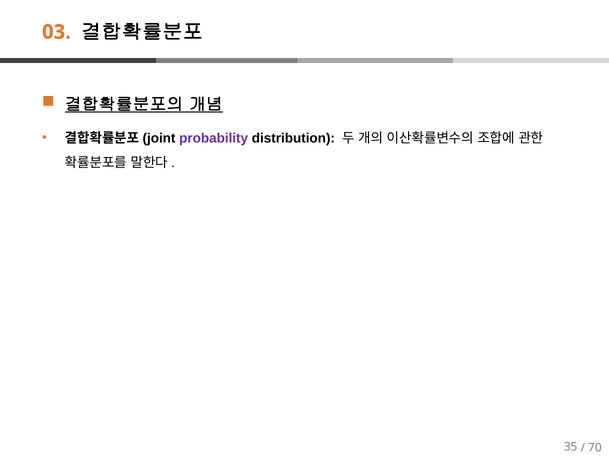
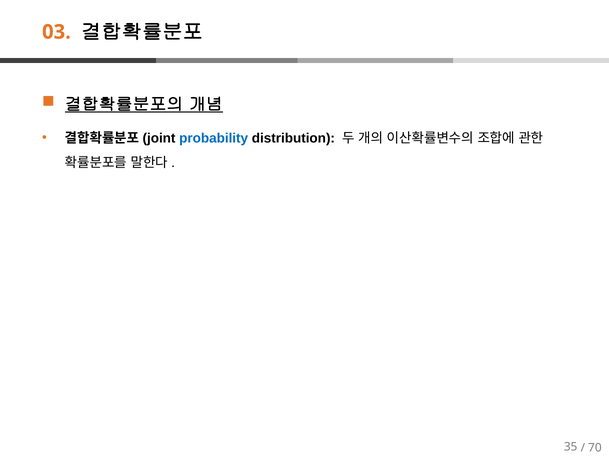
probability colour: purple -> blue
